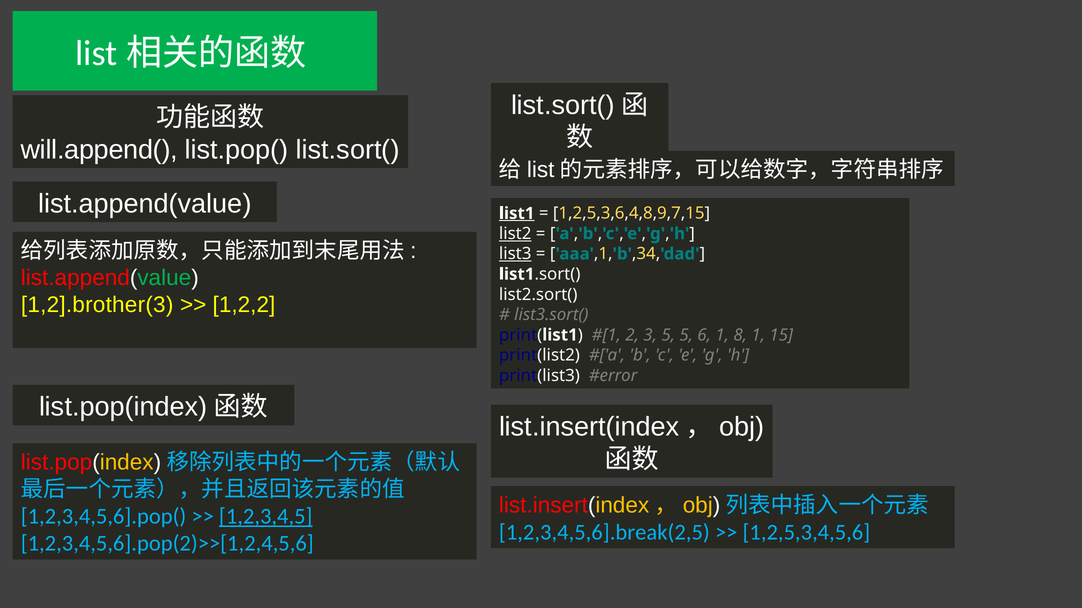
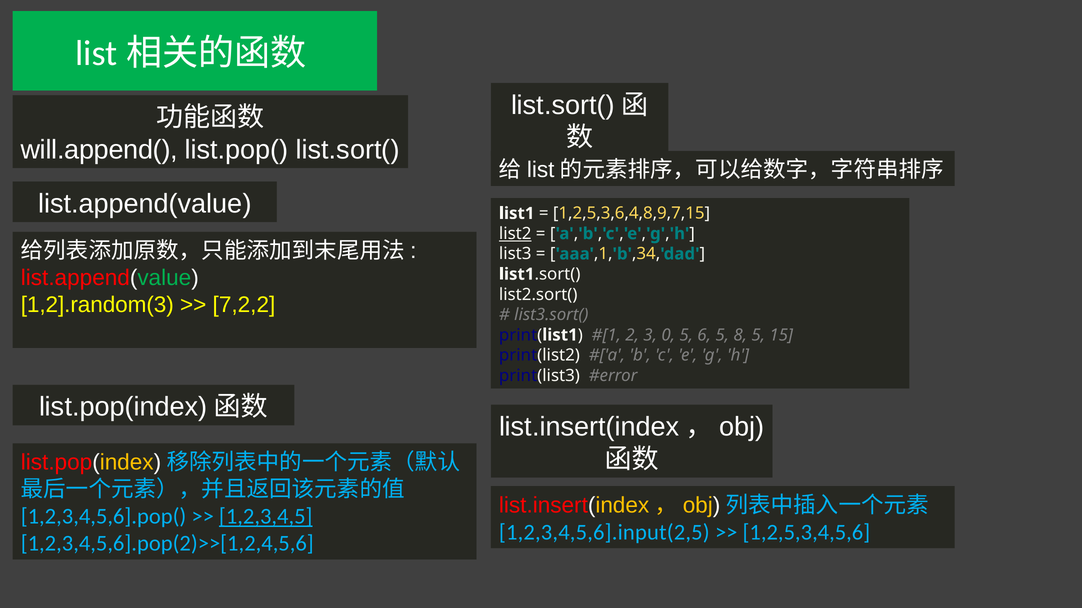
list1 underline: present -> none
list3 underline: present -> none
1,2].brother(3: 1,2].brother(3 -> 1,2].random(3
1,2,2: 1,2,2 -> 7,2,2
3 5: 5 -> 0
6 1: 1 -> 5
8 1: 1 -> 5
1,2,3,4,5,6].break(2,5: 1,2,3,4,5,6].break(2,5 -> 1,2,3,4,5,6].input(2,5
